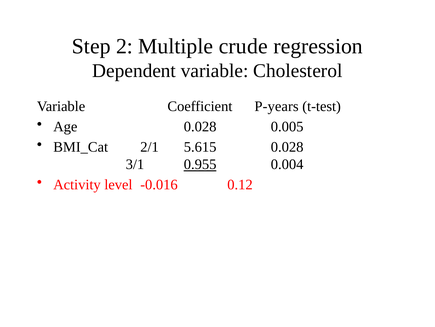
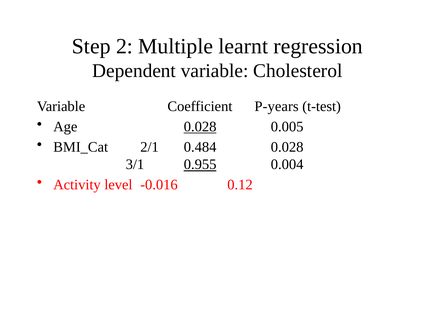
crude: crude -> learnt
0.028 at (200, 126) underline: none -> present
5.615: 5.615 -> 0.484
